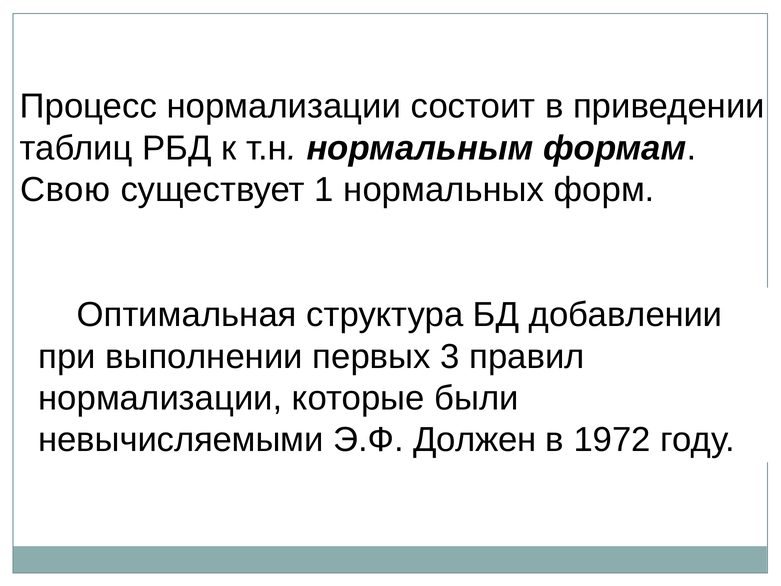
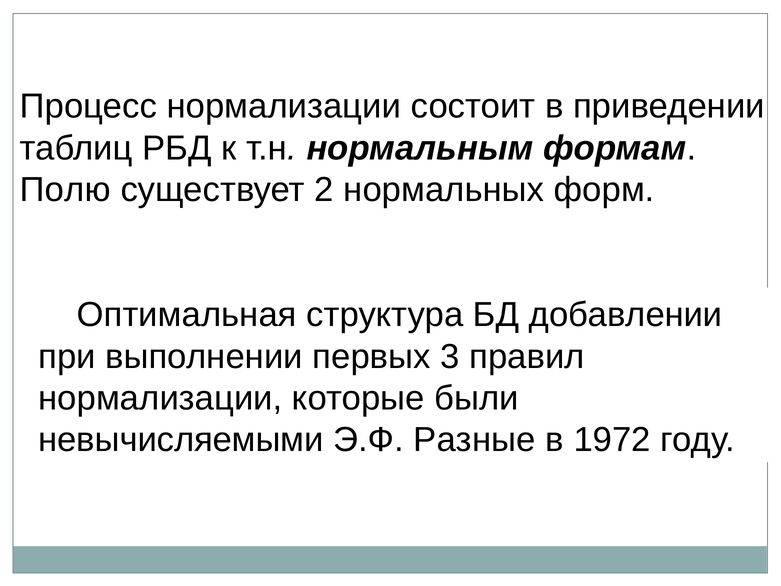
Свою: Свою -> Полю
1: 1 -> 2
Должен: Должен -> Разные
